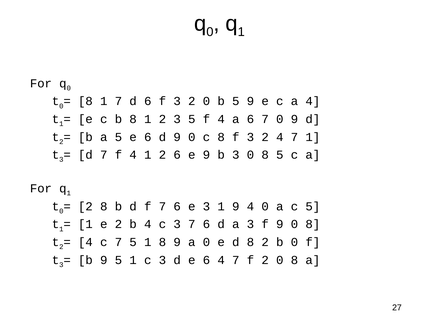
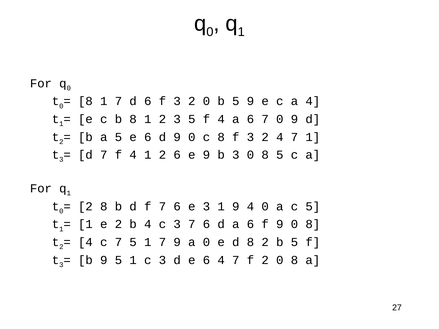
d a 3: 3 -> 6
5 1 8: 8 -> 7
2 b 0: 0 -> 5
